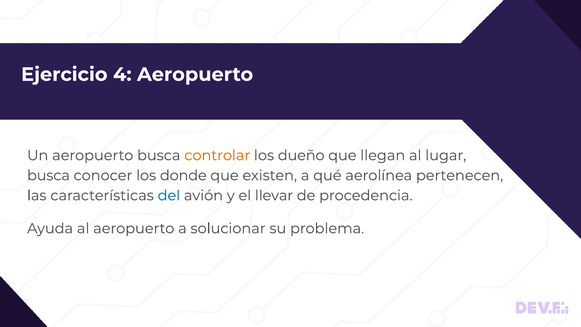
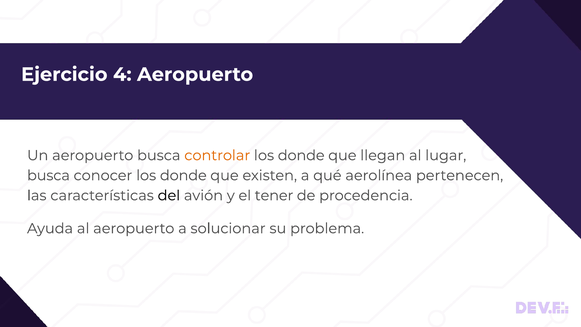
dueño at (301, 155): dueño -> donde
del colour: blue -> black
llevar: llevar -> tener
